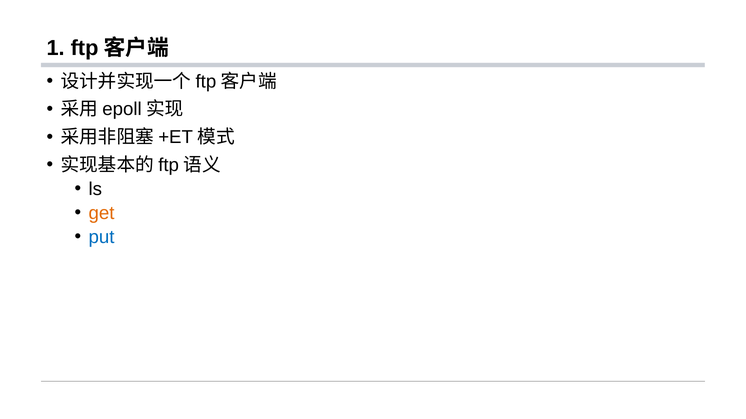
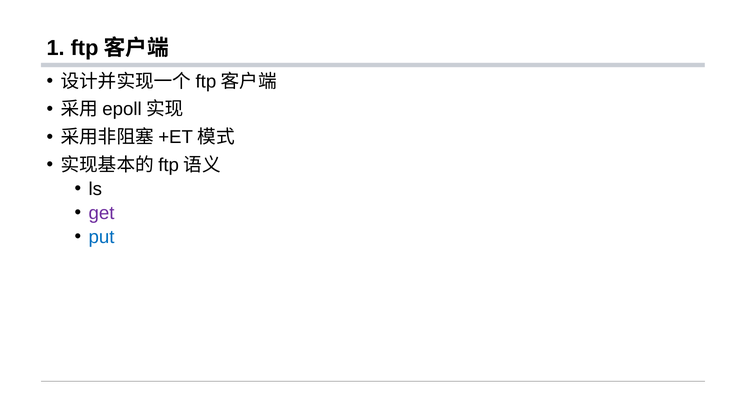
get colour: orange -> purple
